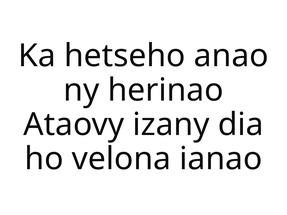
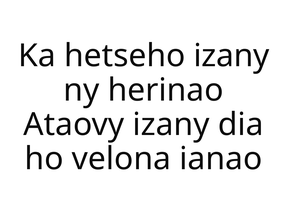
hetseho anao: anao -> izany
